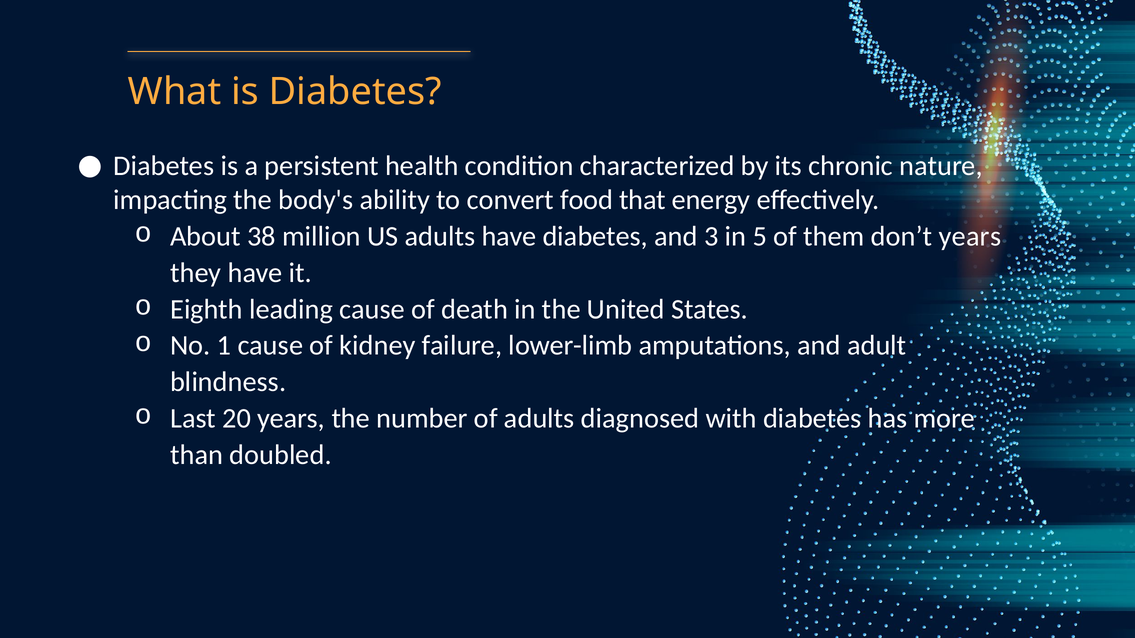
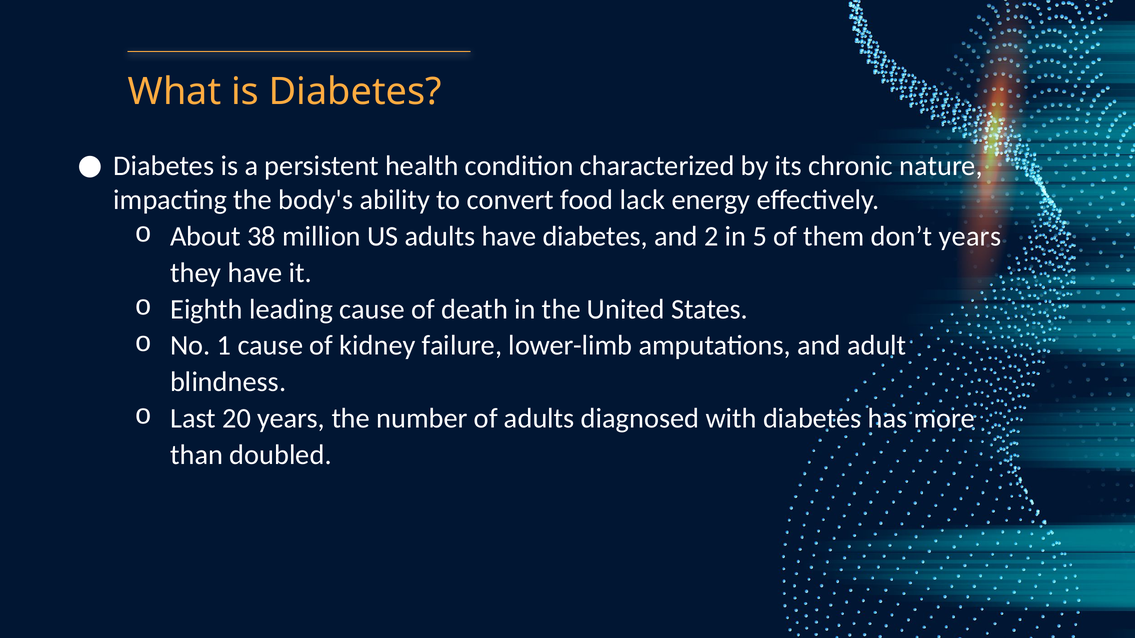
that: that -> lack
3: 3 -> 2
